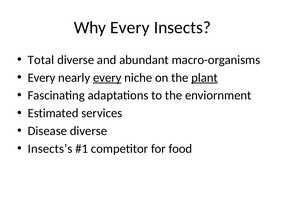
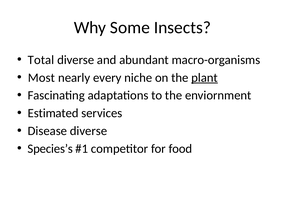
Why Every: Every -> Some
Every at (42, 78): Every -> Most
every at (107, 78) underline: present -> none
Insects’s: Insects’s -> Species’s
